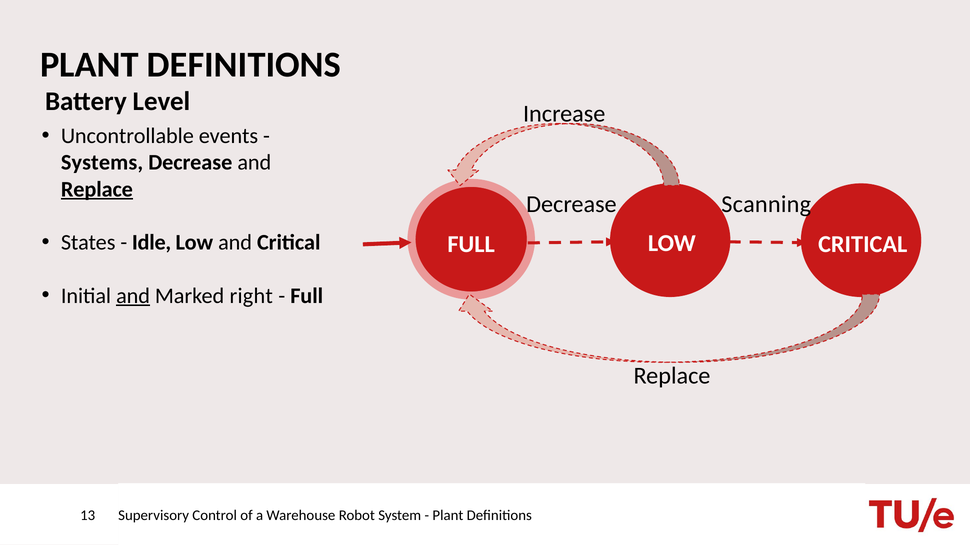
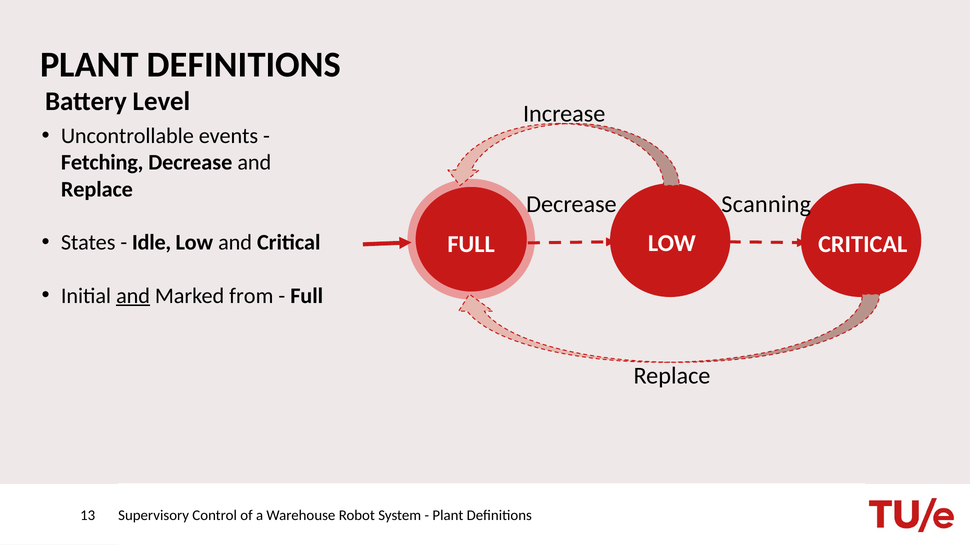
Systems: Systems -> Fetching
Replace at (97, 189) underline: present -> none
right: right -> from
